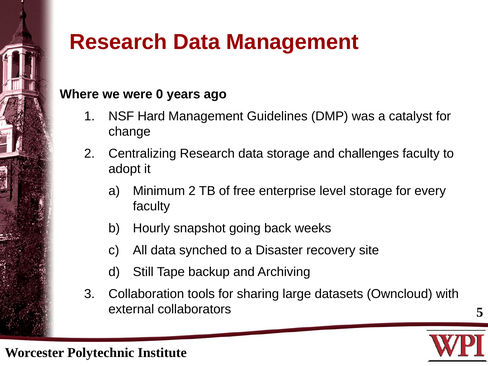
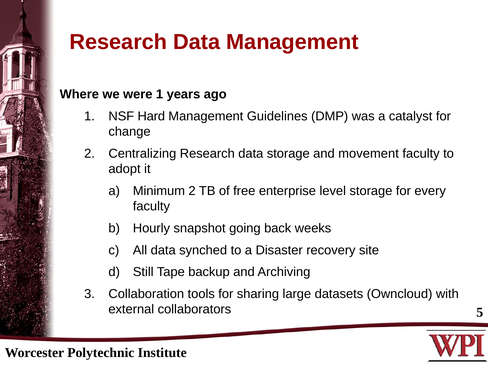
were 0: 0 -> 1
challenges: challenges -> movement
